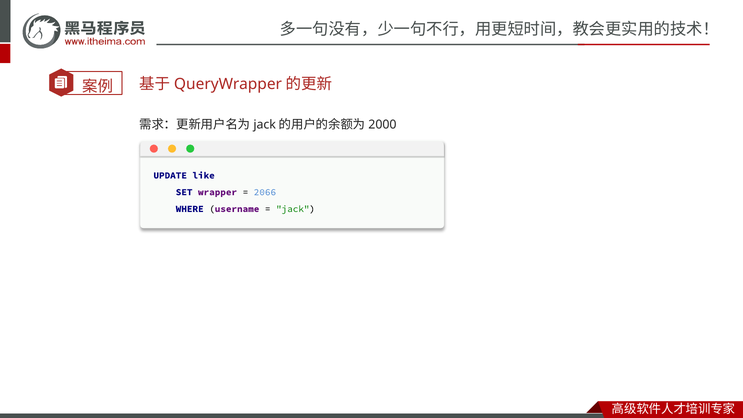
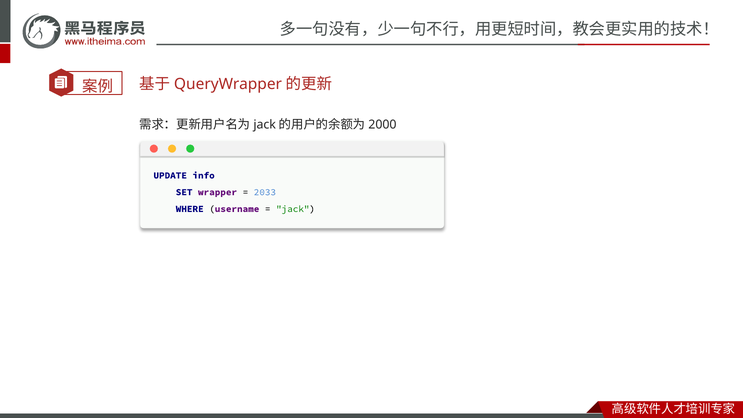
like: like -> info
2066: 2066 -> 2033
